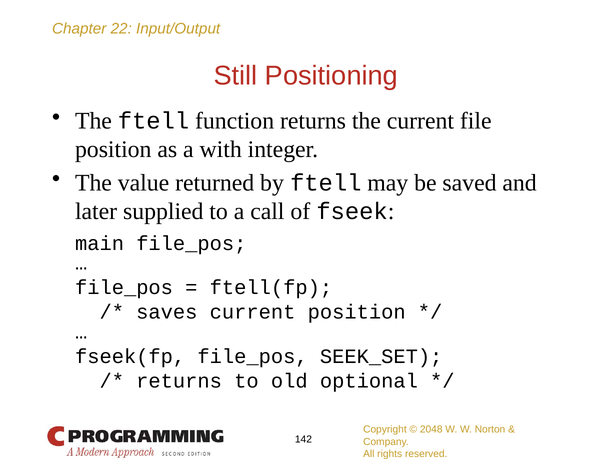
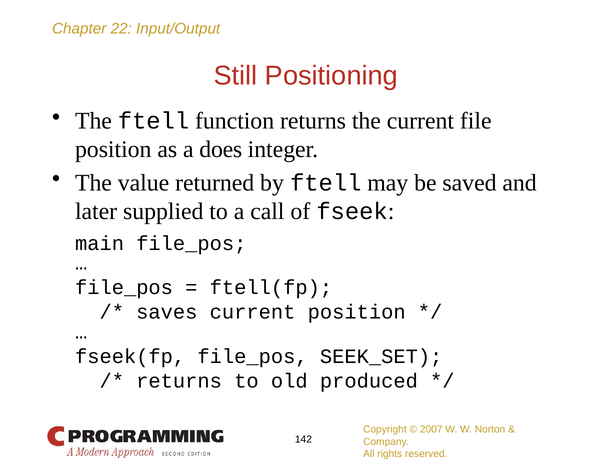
with: with -> does
optional: optional -> produced
2048: 2048 -> 2007
